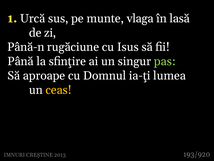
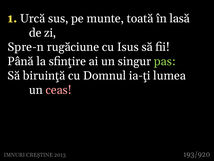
vlaga: vlaga -> toată
Până-n: Până-n -> Spre-n
aproape: aproape -> biruinţă
ceas colour: yellow -> pink
